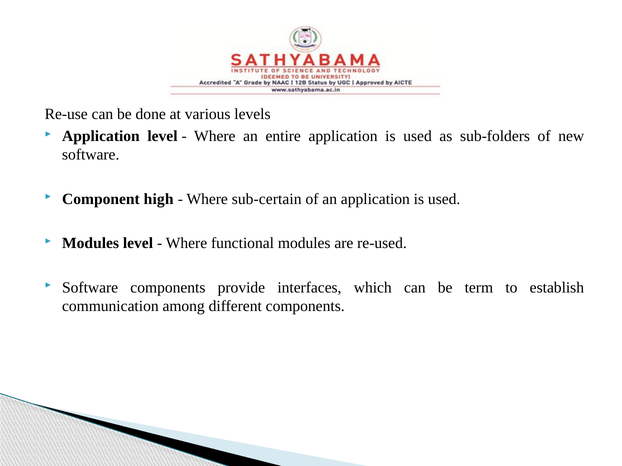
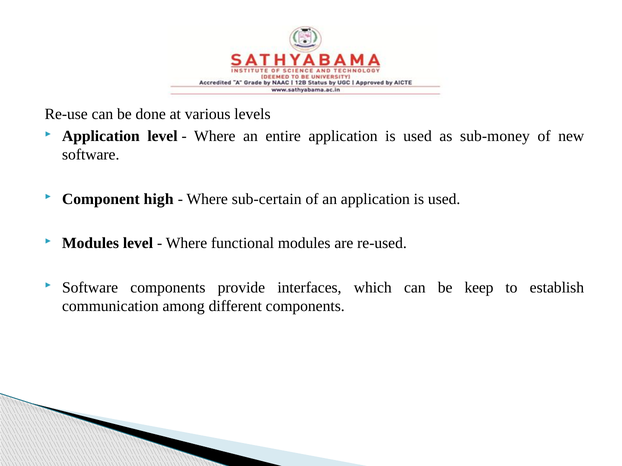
sub-folders: sub-folders -> sub-money
term: term -> keep
